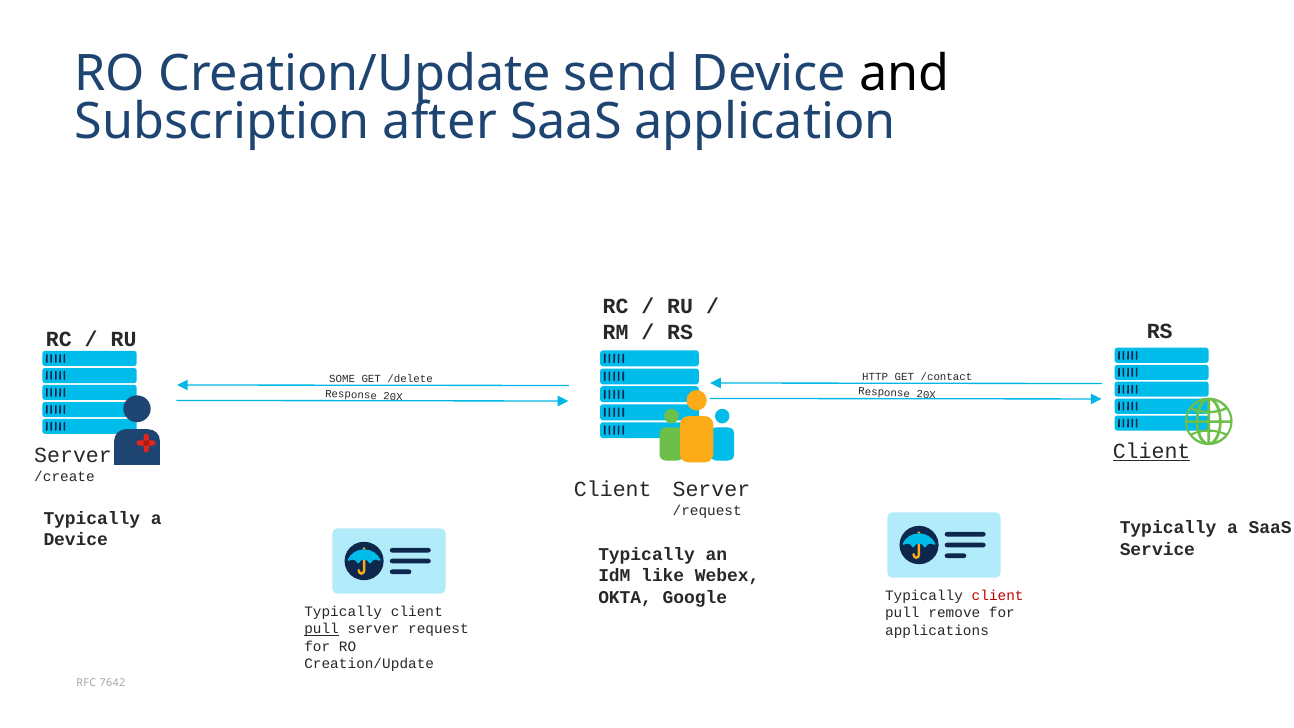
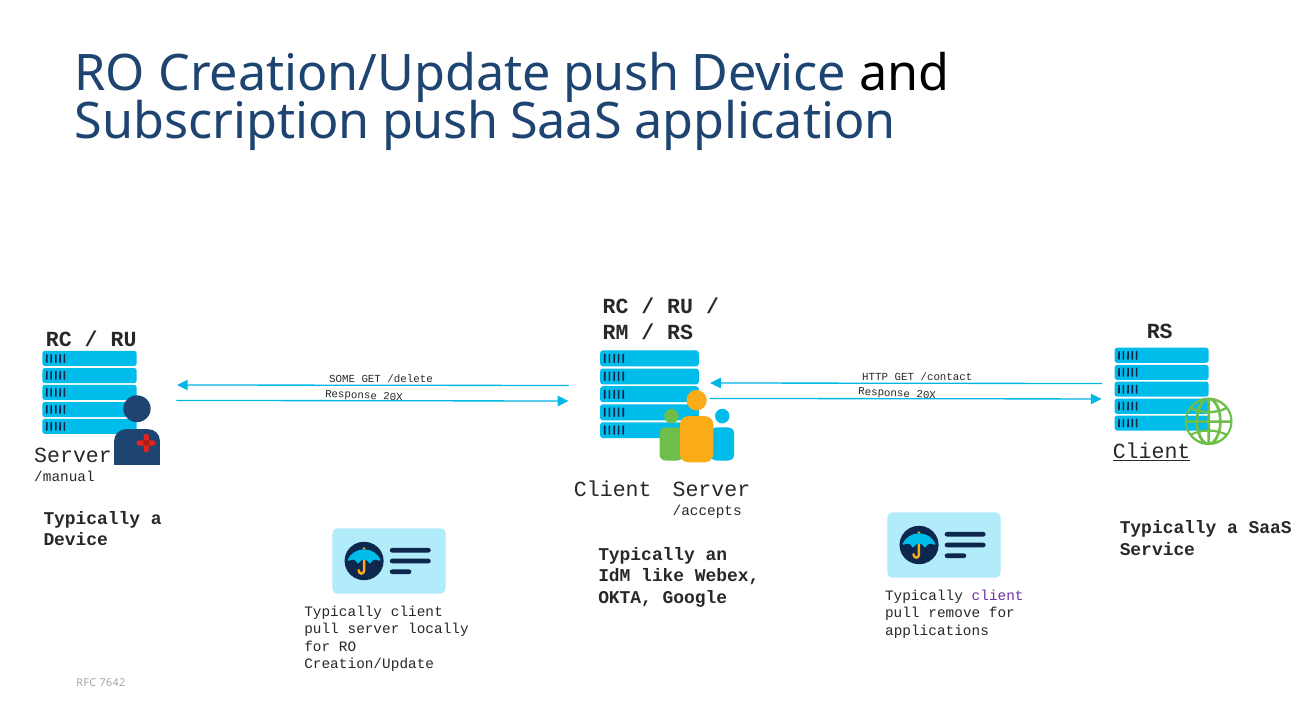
Creation/Update send: send -> push
Subscription after: after -> push
/create: /create -> /manual
/request: /request -> /accepts
client at (998, 596) colour: red -> purple
pull at (322, 629) underline: present -> none
request: request -> locally
